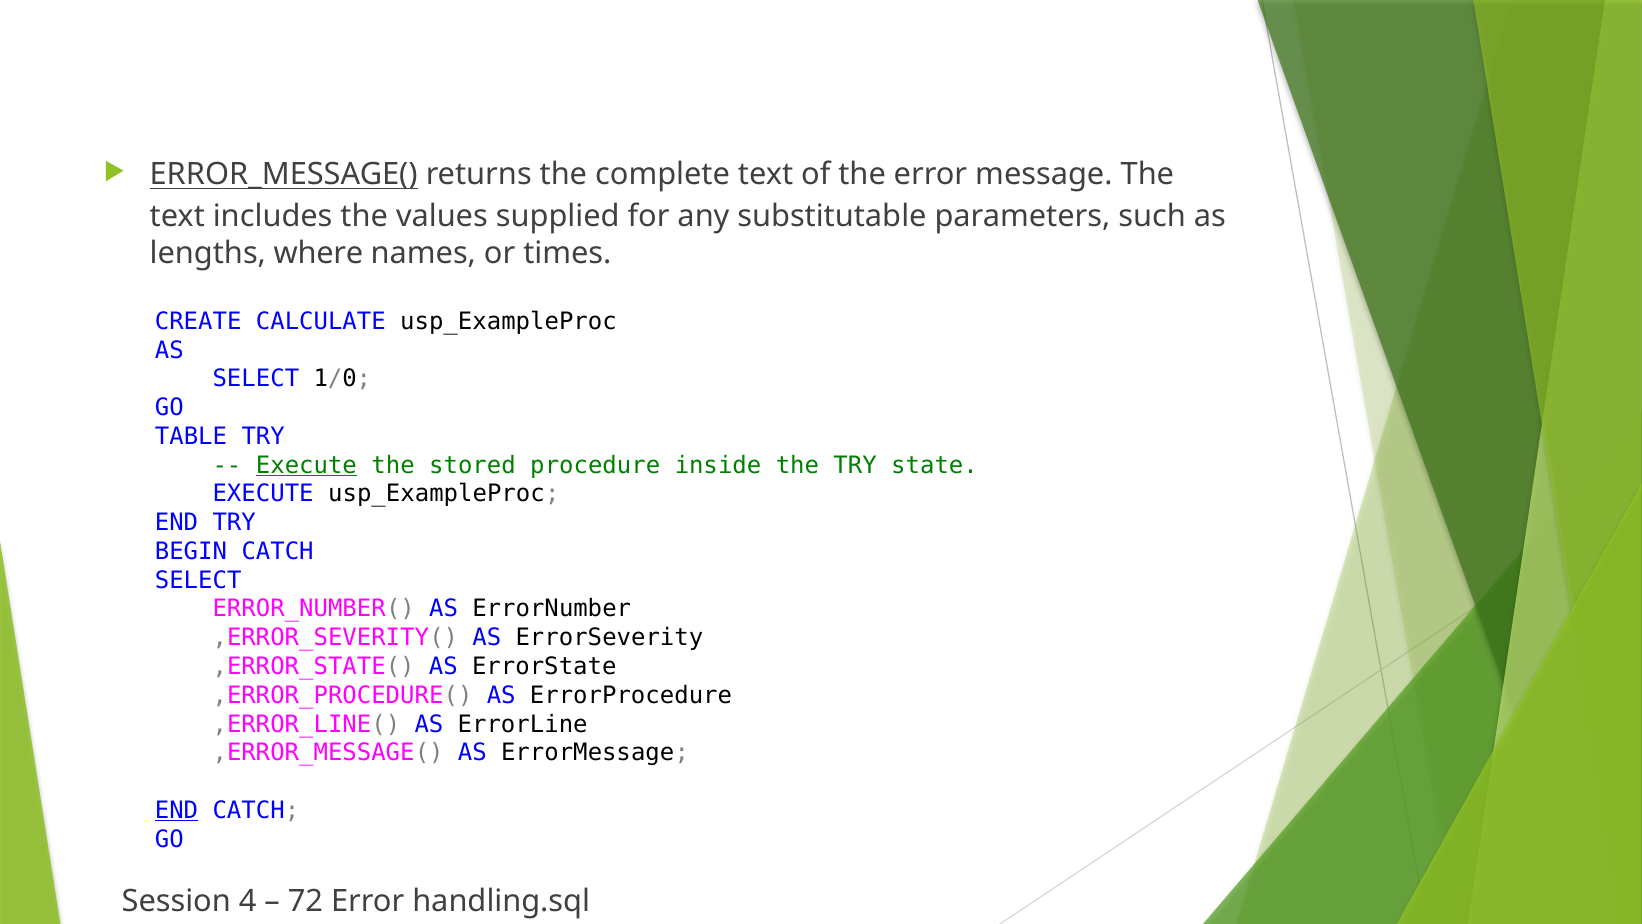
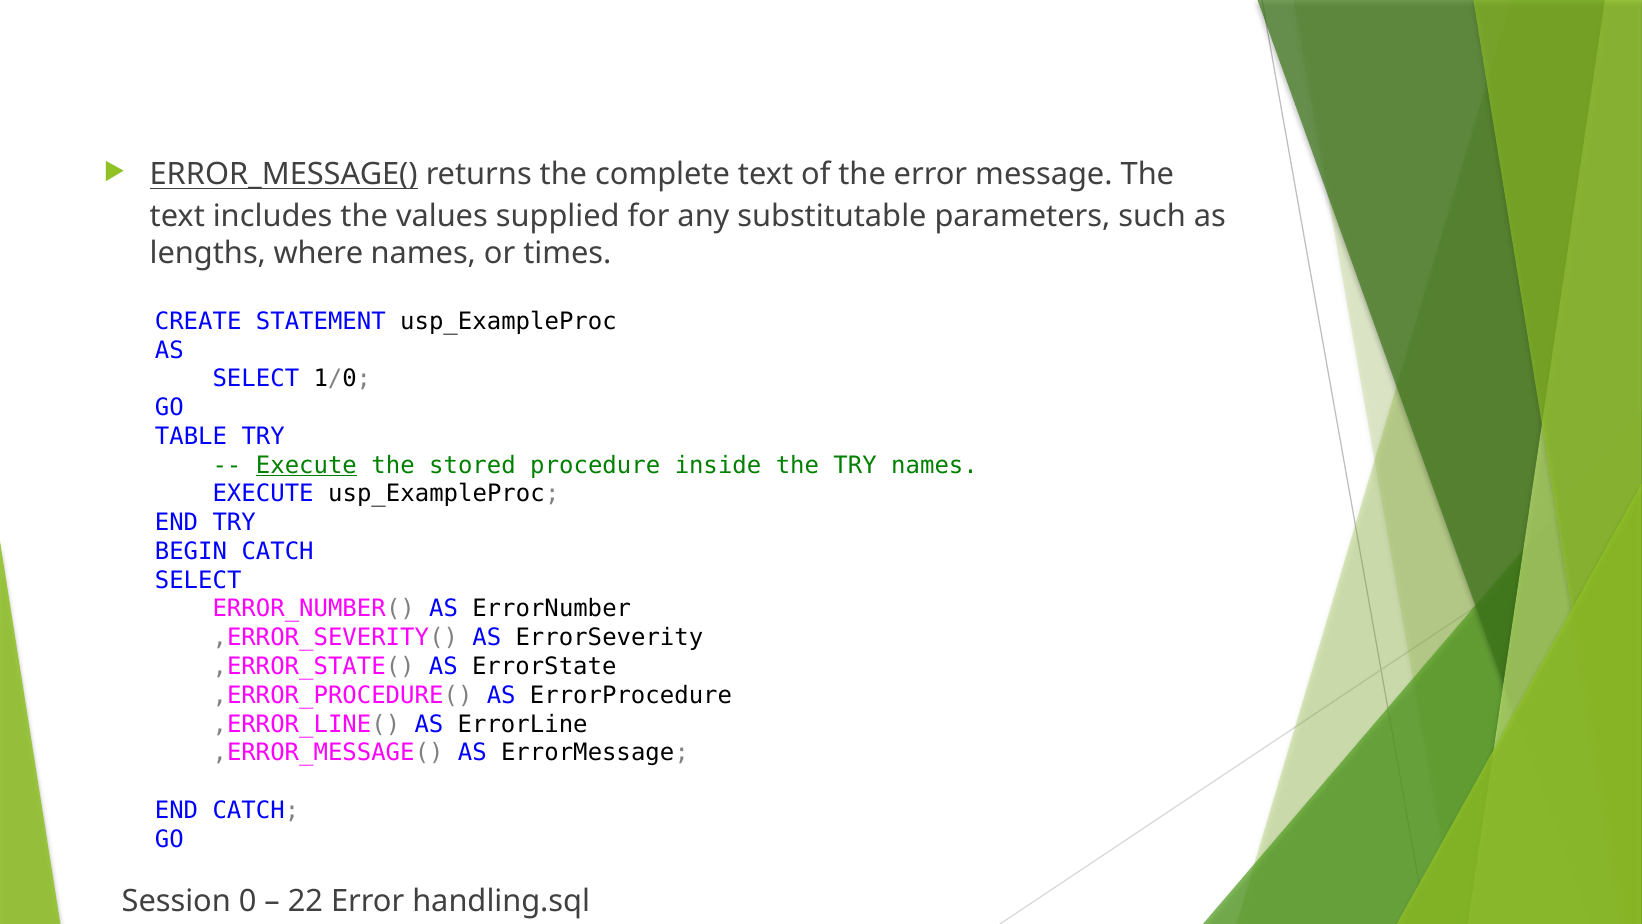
CALCULATE: CALCULATE -> STATEMENT
TRY state: state -> names
END at (177, 810) underline: present -> none
4: 4 -> 0
72: 72 -> 22
